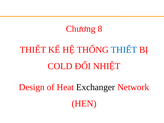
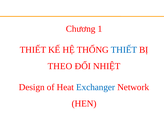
8: 8 -> 1
COLD: COLD -> THEO
Exchanger colour: black -> blue
